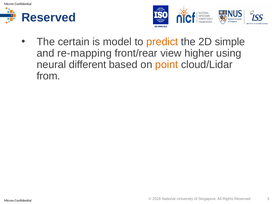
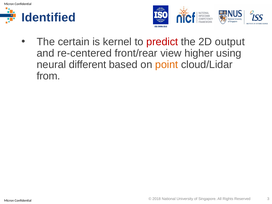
Reserved at (49, 18): Reserved -> Identified
model: model -> kernel
predict colour: orange -> red
simple: simple -> output
re-mapping: re-mapping -> re-centered
